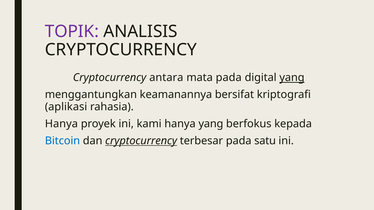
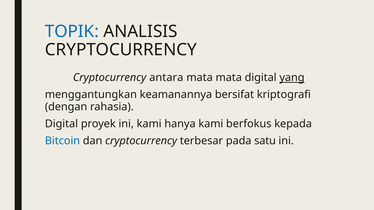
TOPIK colour: purple -> blue
mata pada: pada -> mata
aplikasi: aplikasi -> dengan
Hanya at (61, 124): Hanya -> Digital
hanya yang: yang -> kami
cryptocurrency at (141, 141) underline: present -> none
